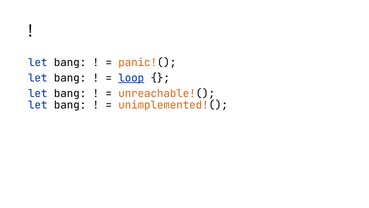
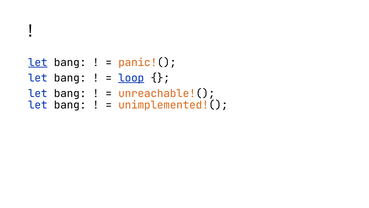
let at (38, 62) underline: none -> present
